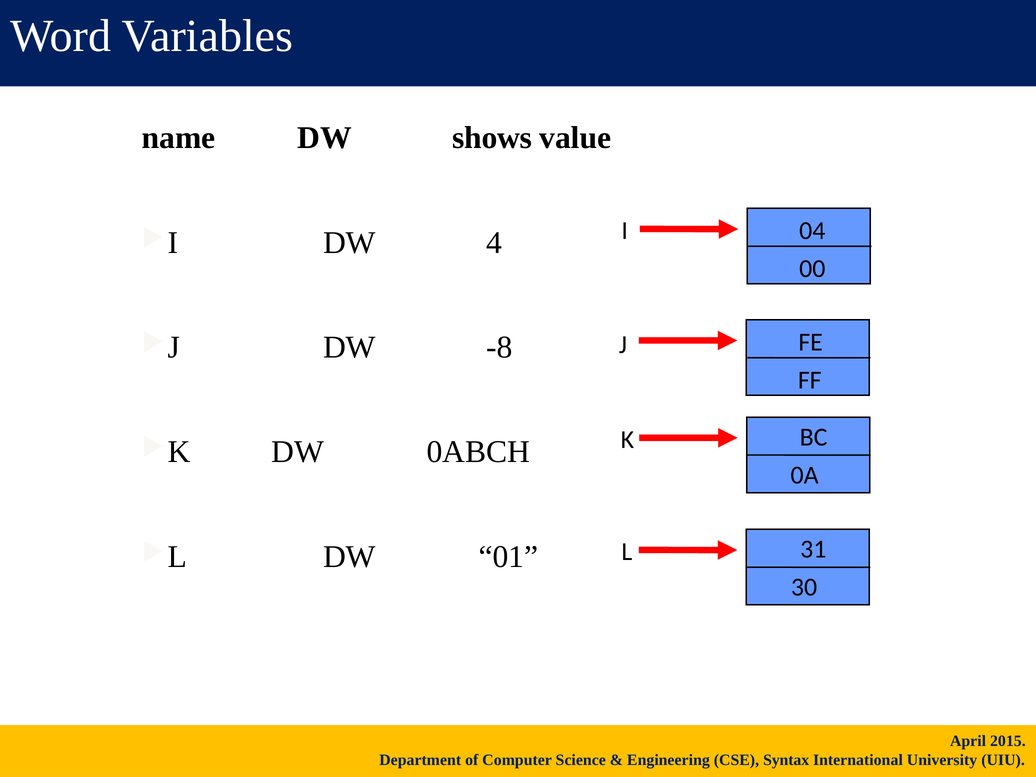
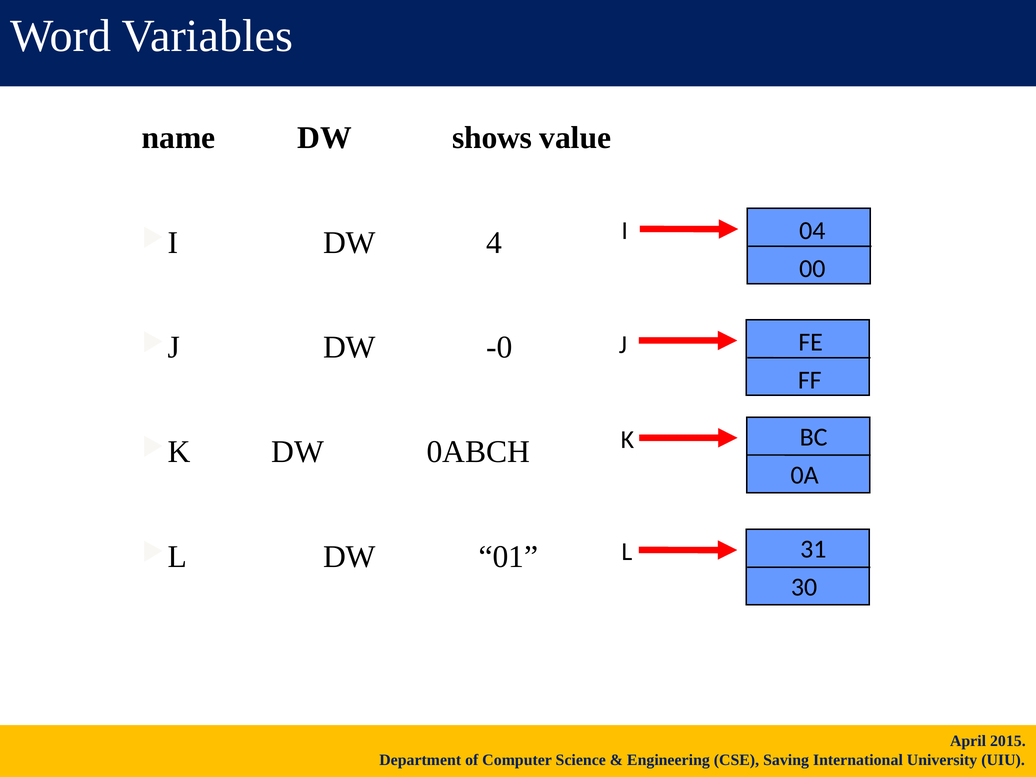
-8: -8 -> -0
Syntax: Syntax -> Saving
